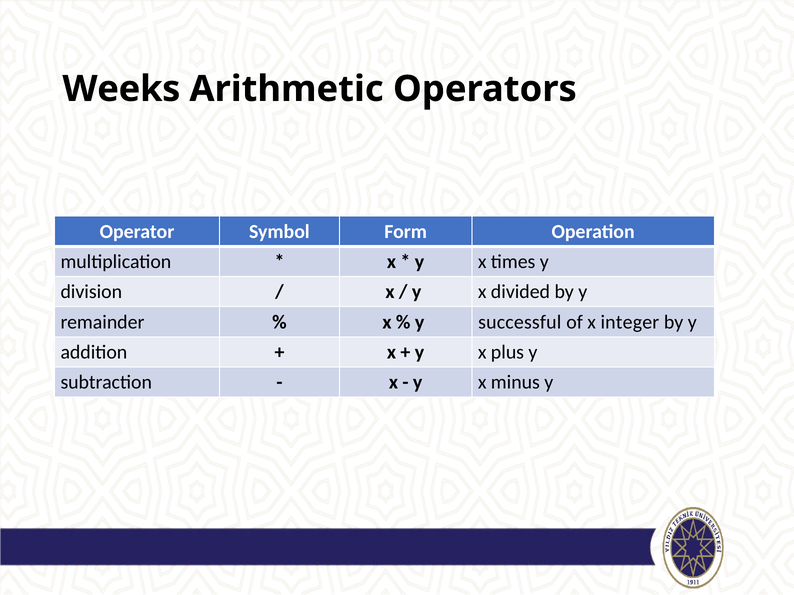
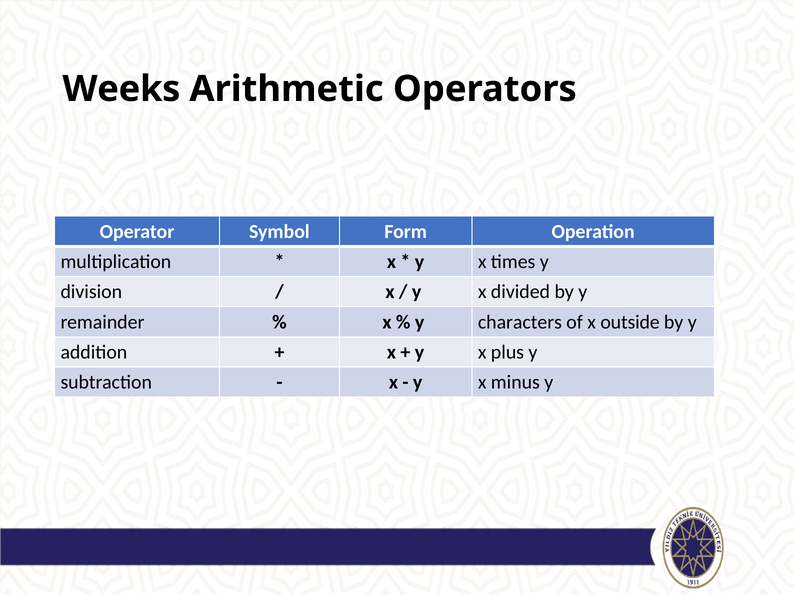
successful: successful -> characters
integer: integer -> outside
